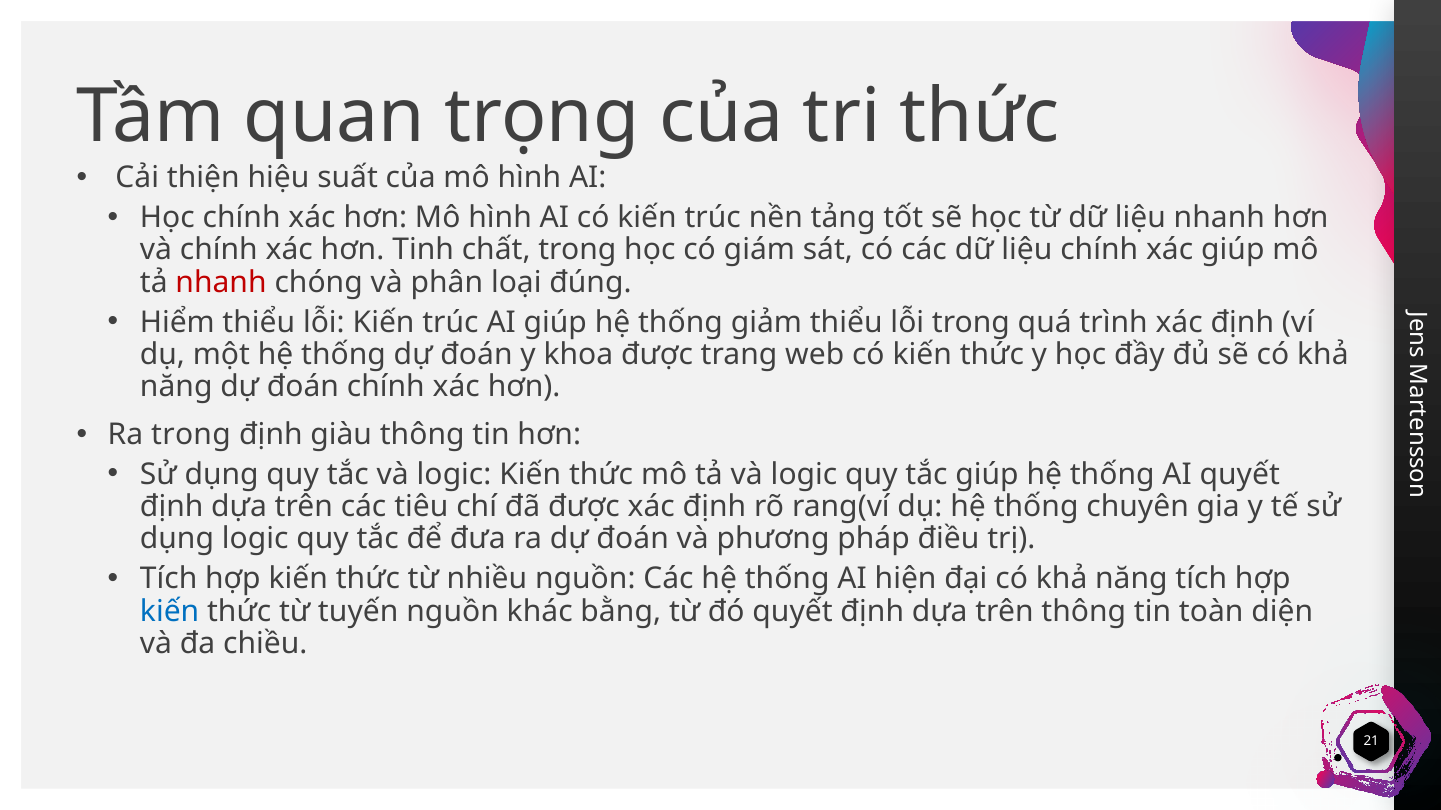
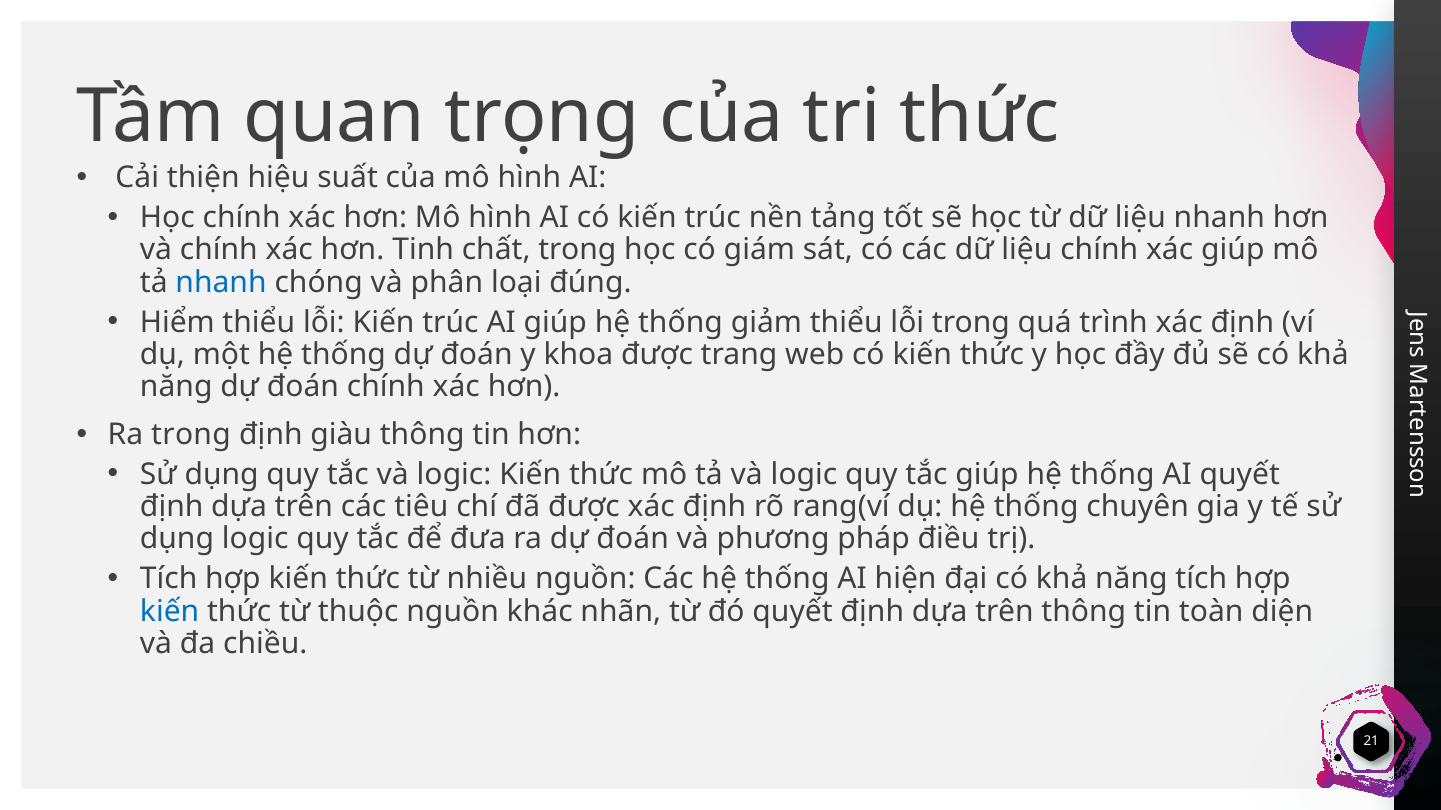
nhanh at (221, 282) colour: red -> blue
tuyến: tuyến -> thuộc
bằng: bằng -> nhãn
